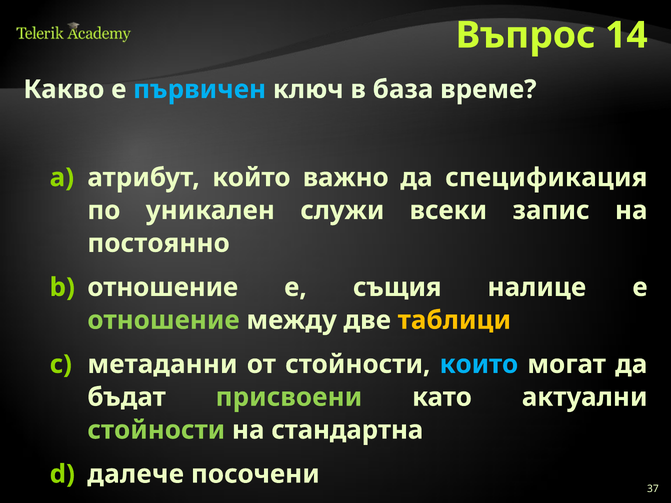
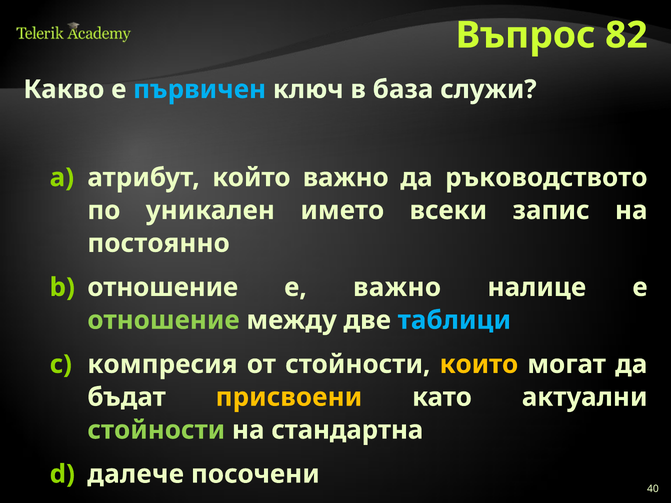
14: 14 -> 82
време: време -> служи
спецификация: спецификация -> ръководството
служи: служи -> името
е същия: същия -> важно
таблици colour: yellow -> light blue
метаданни: метаданни -> компресия
които colour: light blue -> yellow
присвоeни colour: light green -> yellow
37: 37 -> 40
